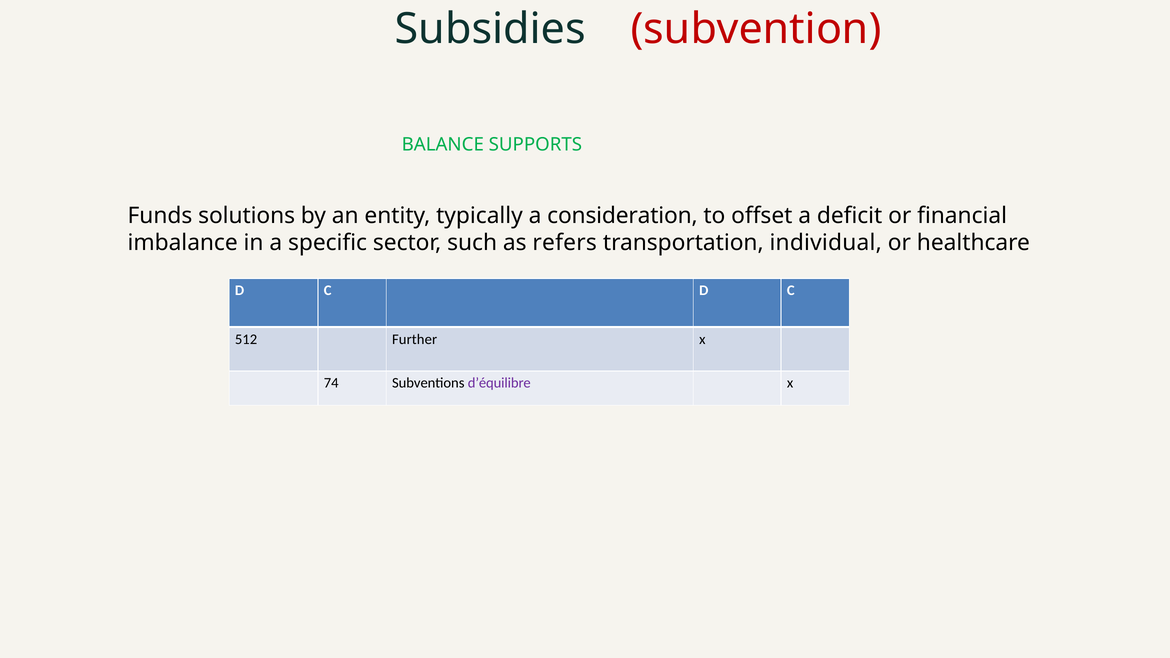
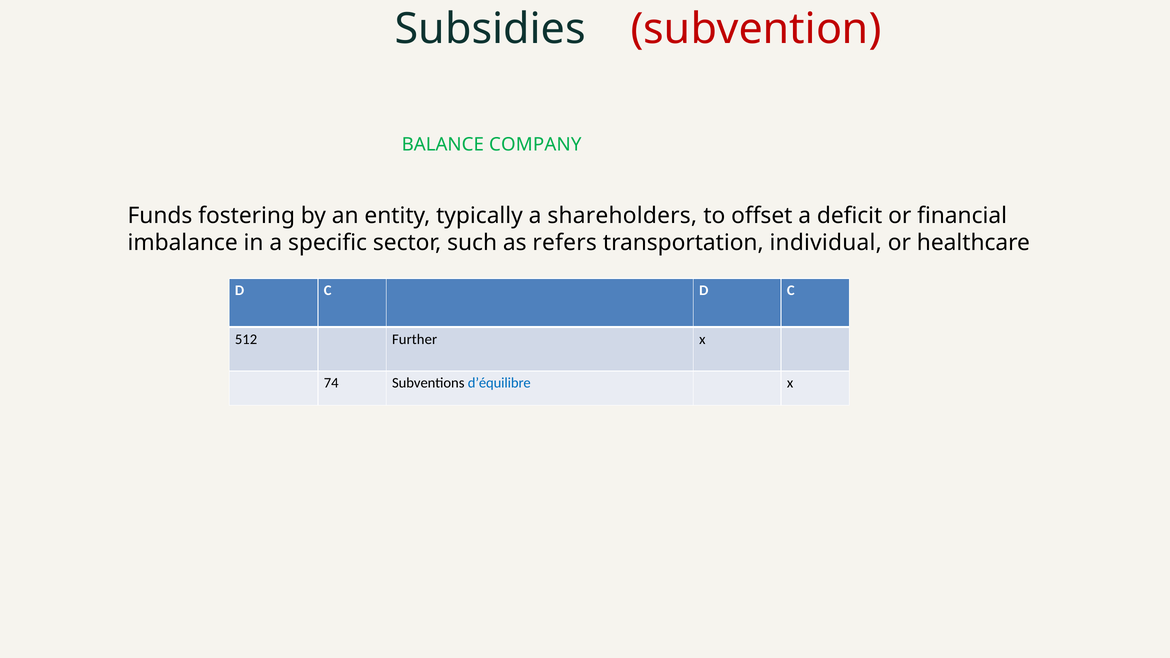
SUPPORTS: SUPPORTS -> COMPANY
solutions: solutions -> fostering
consideration: consideration -> shareholders
d’équilibre colour: purple -> blue
